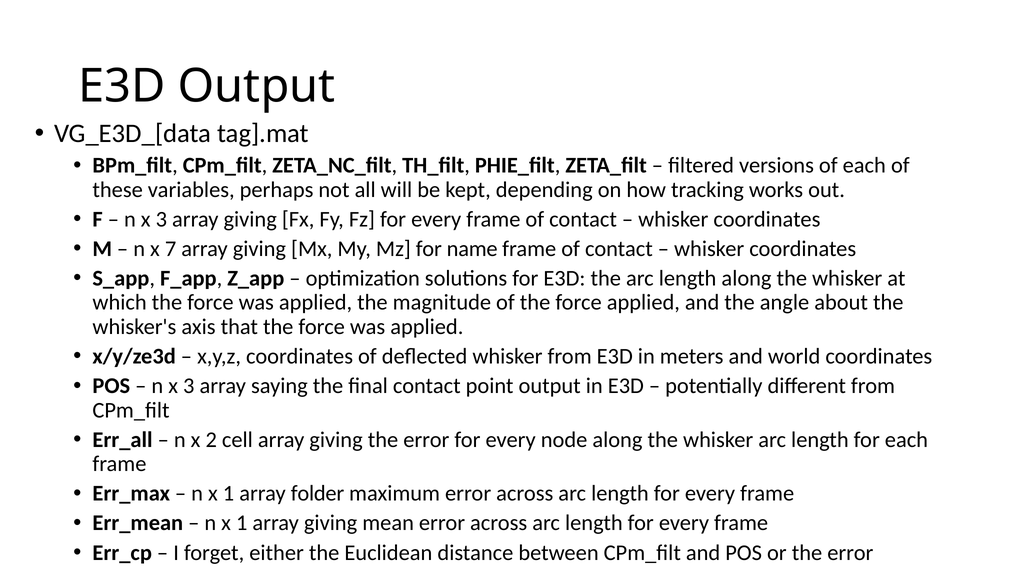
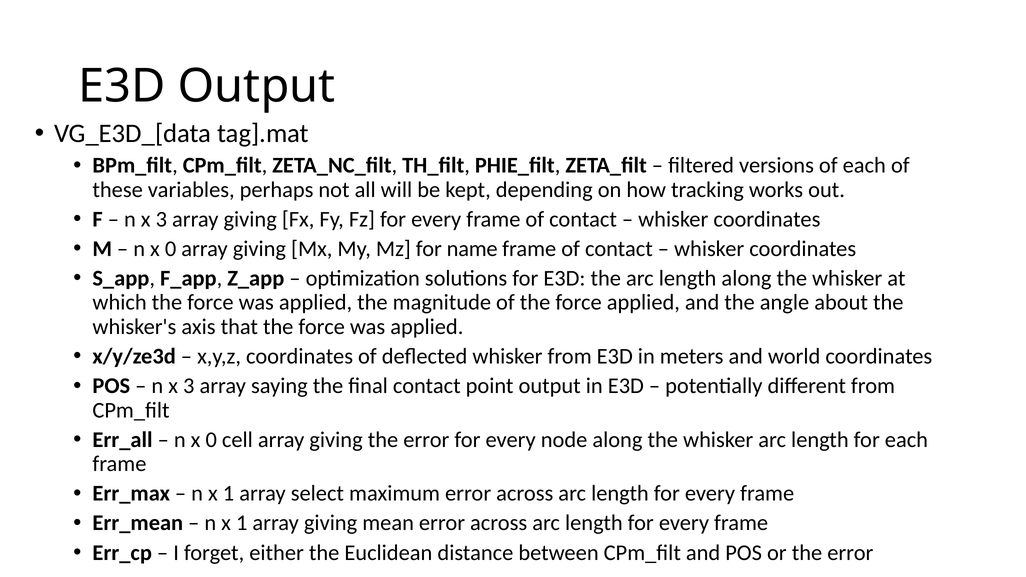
7 at (171, 249): 7 -> 0
2 at (211, 440): 2 -> 0
folder: folder -> select
